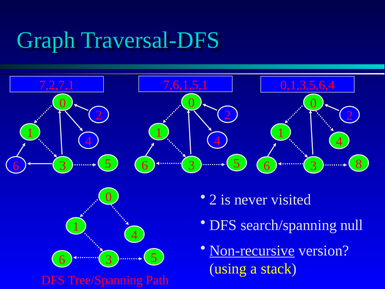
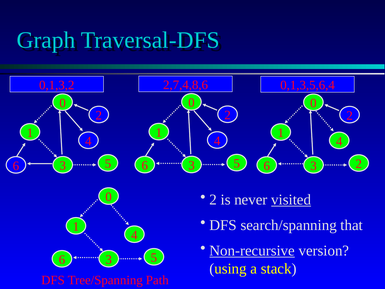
7,6,1,5,1: 7,6,1,5,1 -> 2,7,4,8,6
7,2,7,1: 7,2,7,1 -> 0,1,3,2
3 8: 8 -> 2
visited underline: none -> present
null: null -> that
